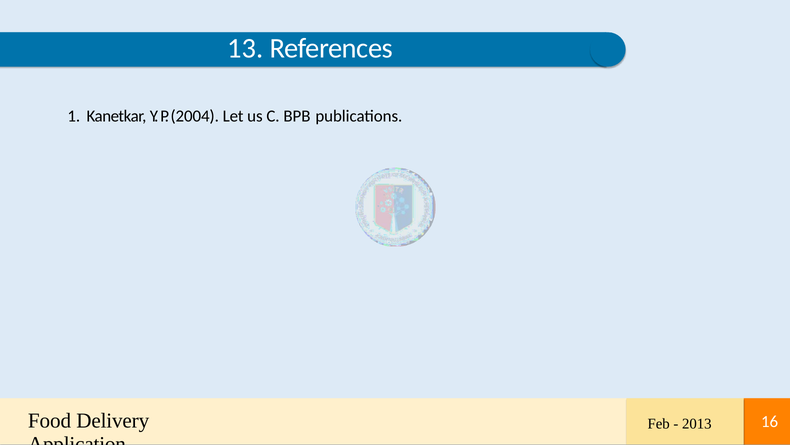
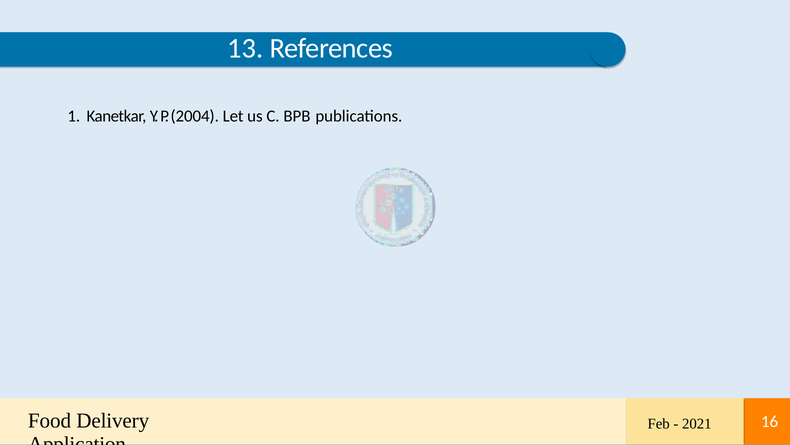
2013: 2013 -> 2021
